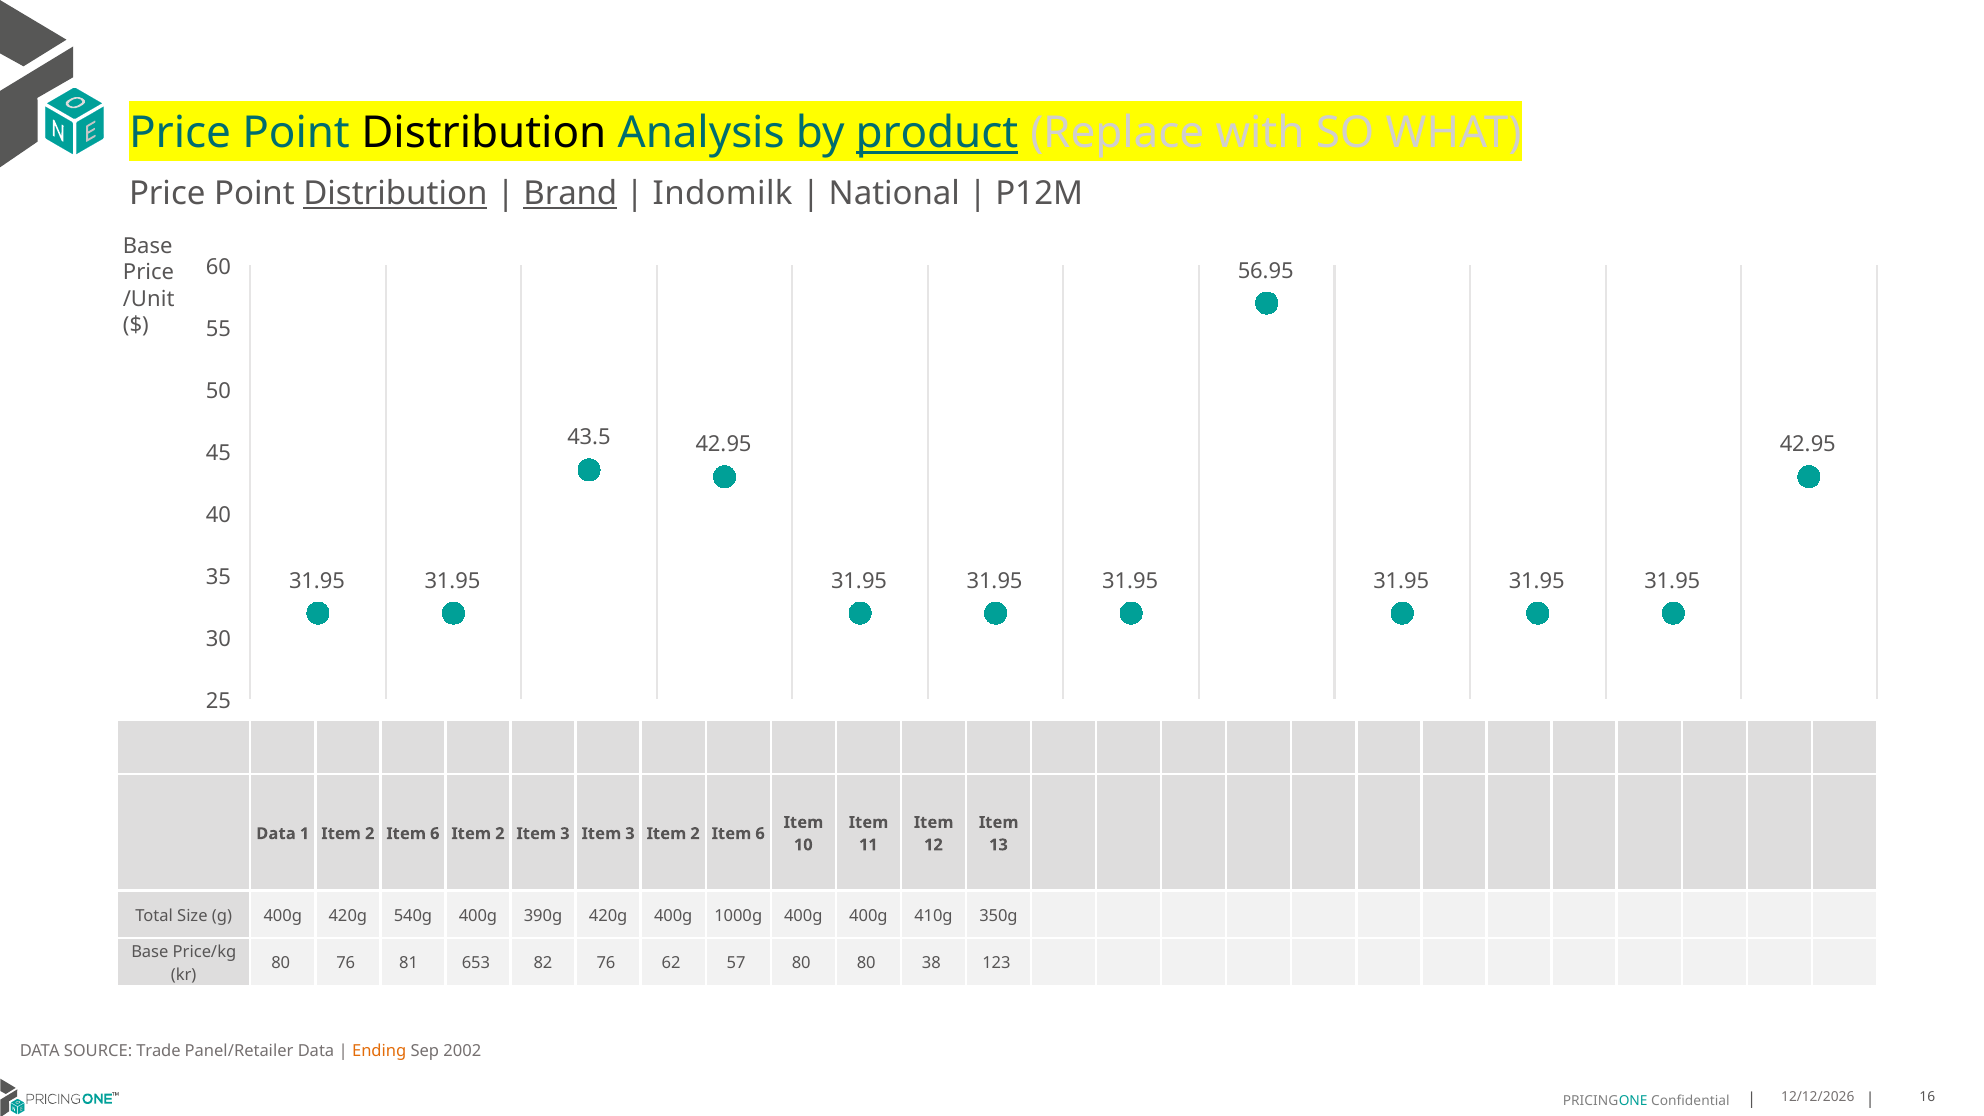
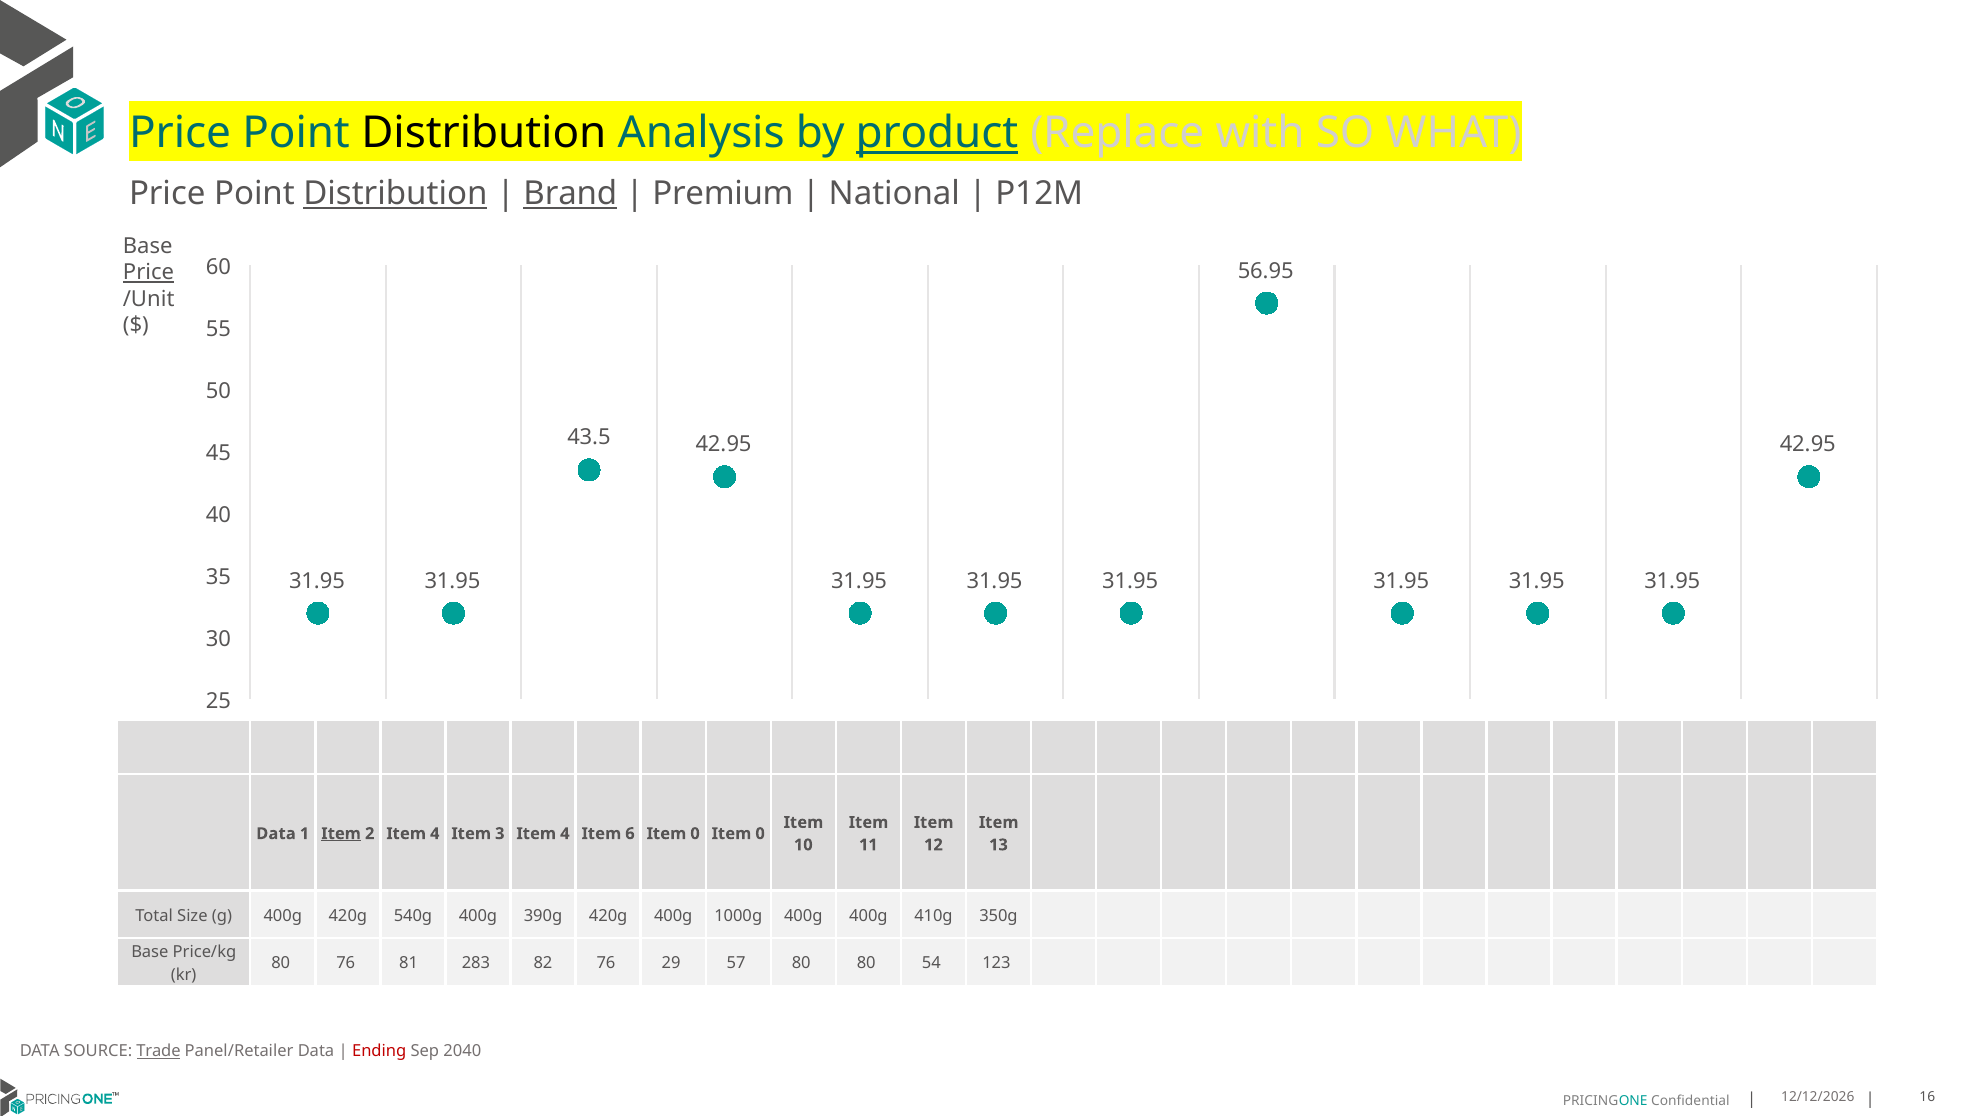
Indomilk: Indomilk -> Premium
Price at (148, 272) underline: none -> present
Item at (341, 834) underline: none -> present
6 at (435, 834): 6 -> 4
2 at (500, 834): 2 -> 3
3 at (565, 834): 3 -> 4
3 at (630, 834): 3 -> 6
2 at (695, 834): 2 -> 0
6 at (760, 834): 6 -> 0
653: 653 -> 283
62: 62 -> 29
38: 38 -> 54
Trade underline: none -> present
Ending colour: orange -> red
2002: 2002 -> 2040
